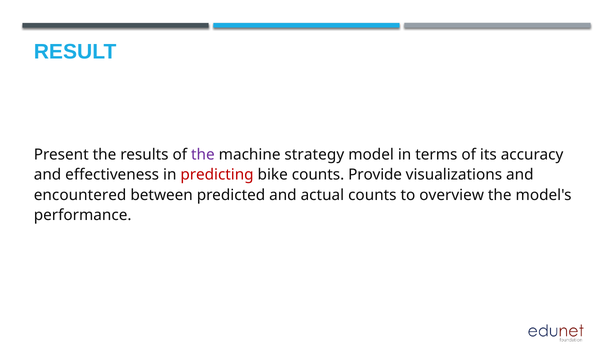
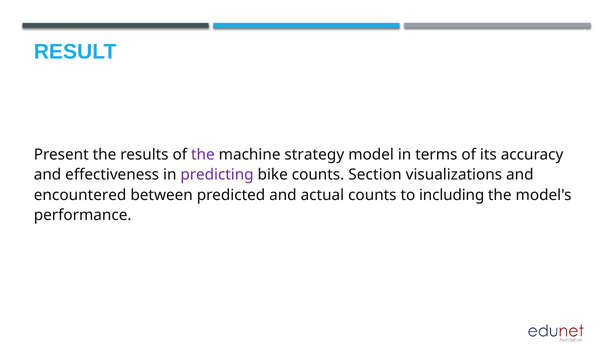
predicting colour: red -> purple
Provide: Provide -> Section
overview: overview -> including
